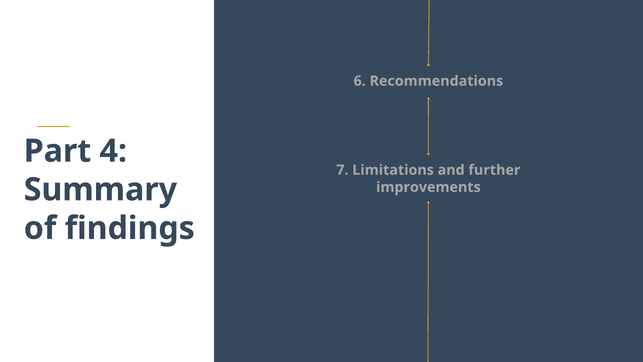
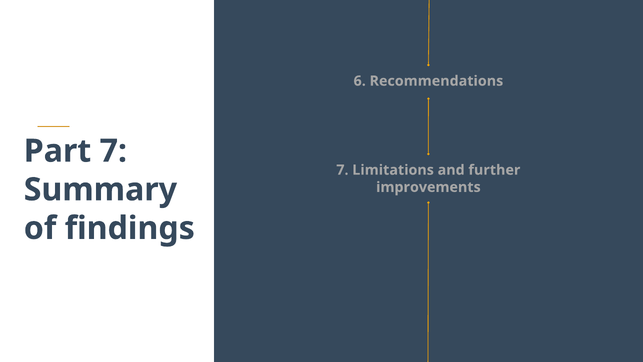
Part 4: 4 -> 7
